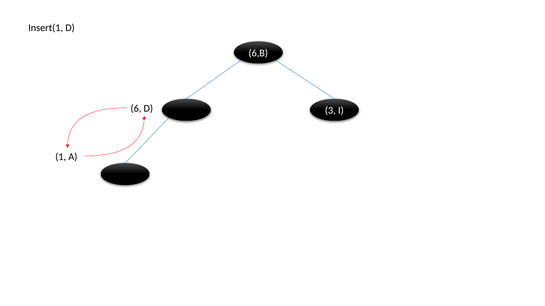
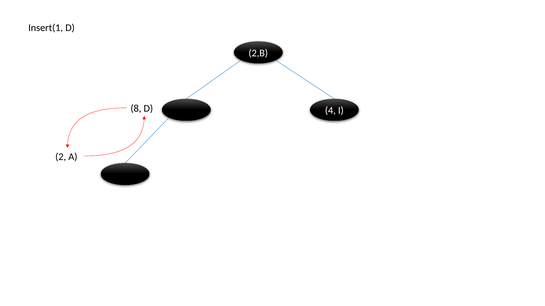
6,B: 6,B -> 2,B
6: 6 -> 8
3: 3 -> 4
1: 1 -> 2
